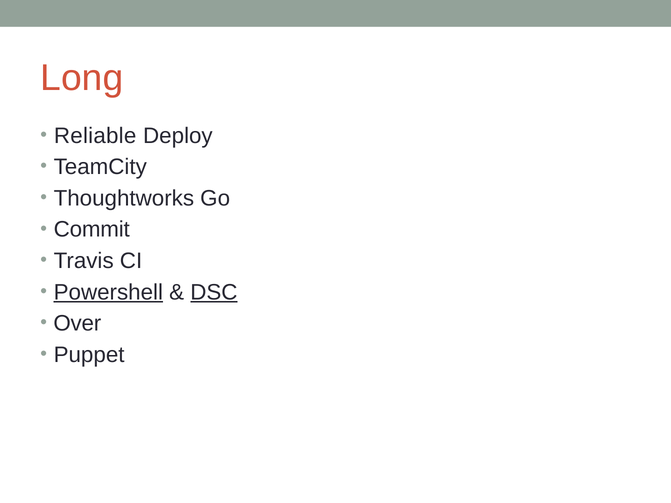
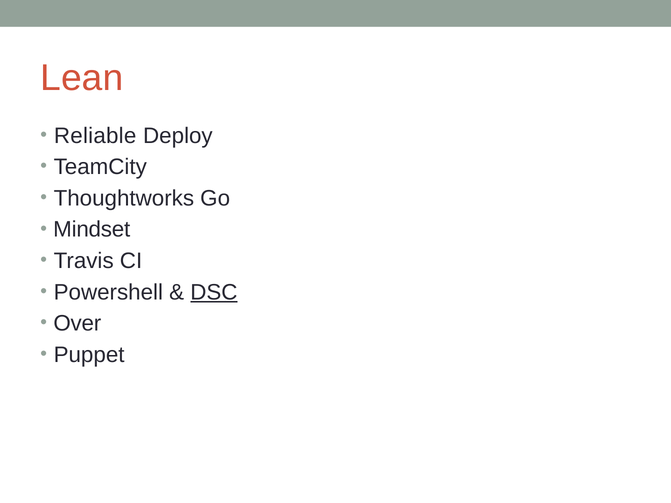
Long: Long -> Lean
Commit: Commit -> Mindset
Powershell underline: present -> none
